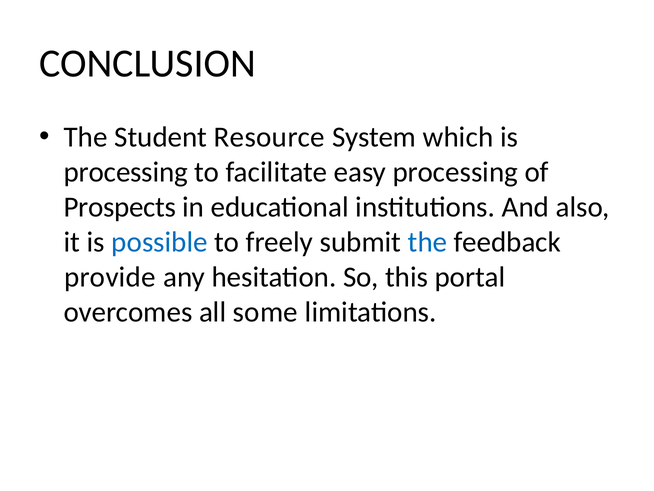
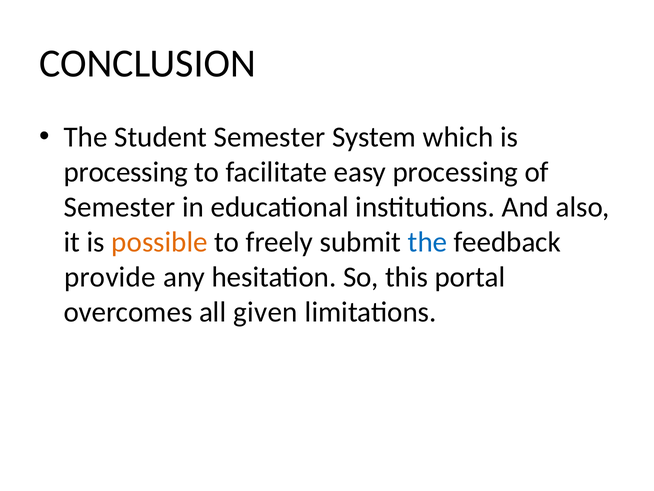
Student Resource: Resource -> Semester
Prospects at (120, 207): Prospects -> Semester
possible colour: blue -> orange
some: some -> given
